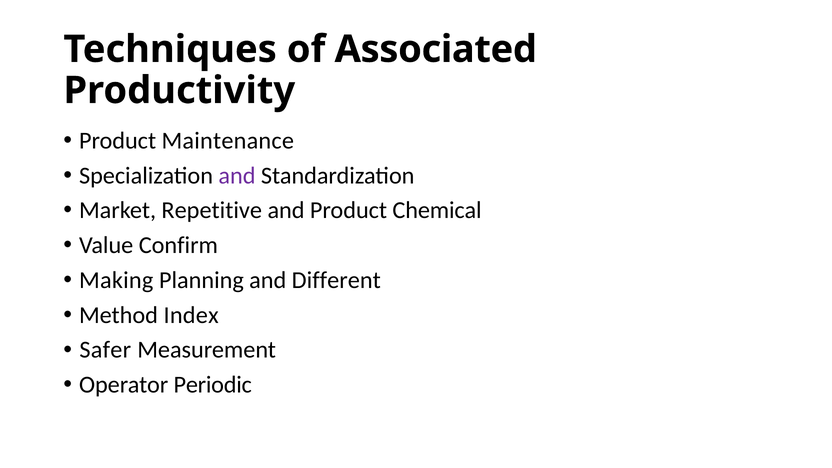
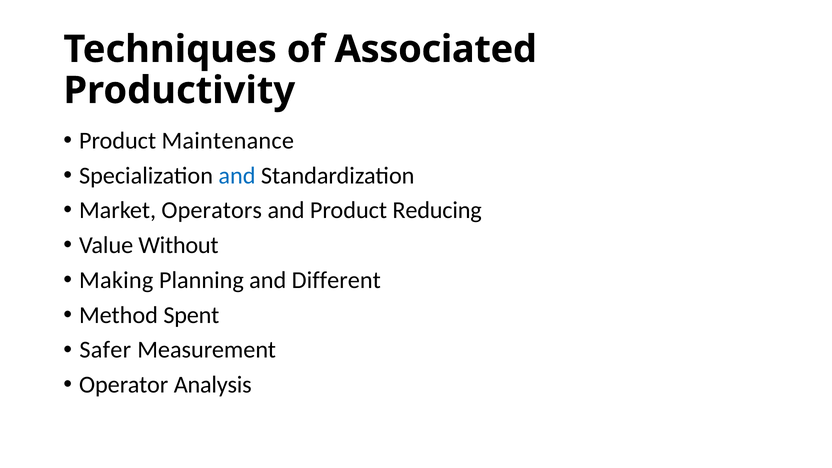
and at (237, 176) colour: purple -> blue
Repetitive: Repetitive -> Operators
Chemical: Chemical -> Reducing
Confirm: Confirm -> Without
Index: Index -> Spent
Periodic: Periodic -> Analysis
